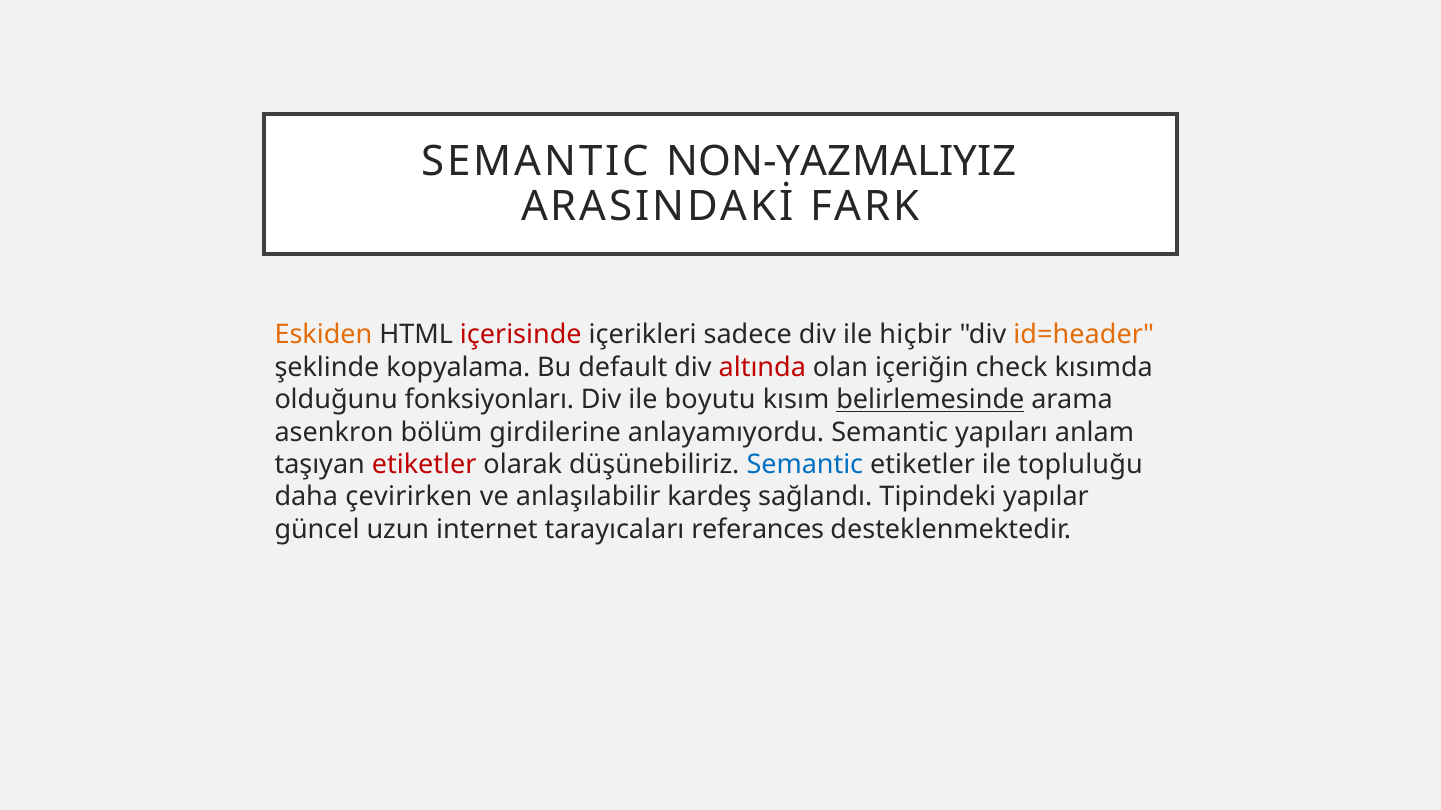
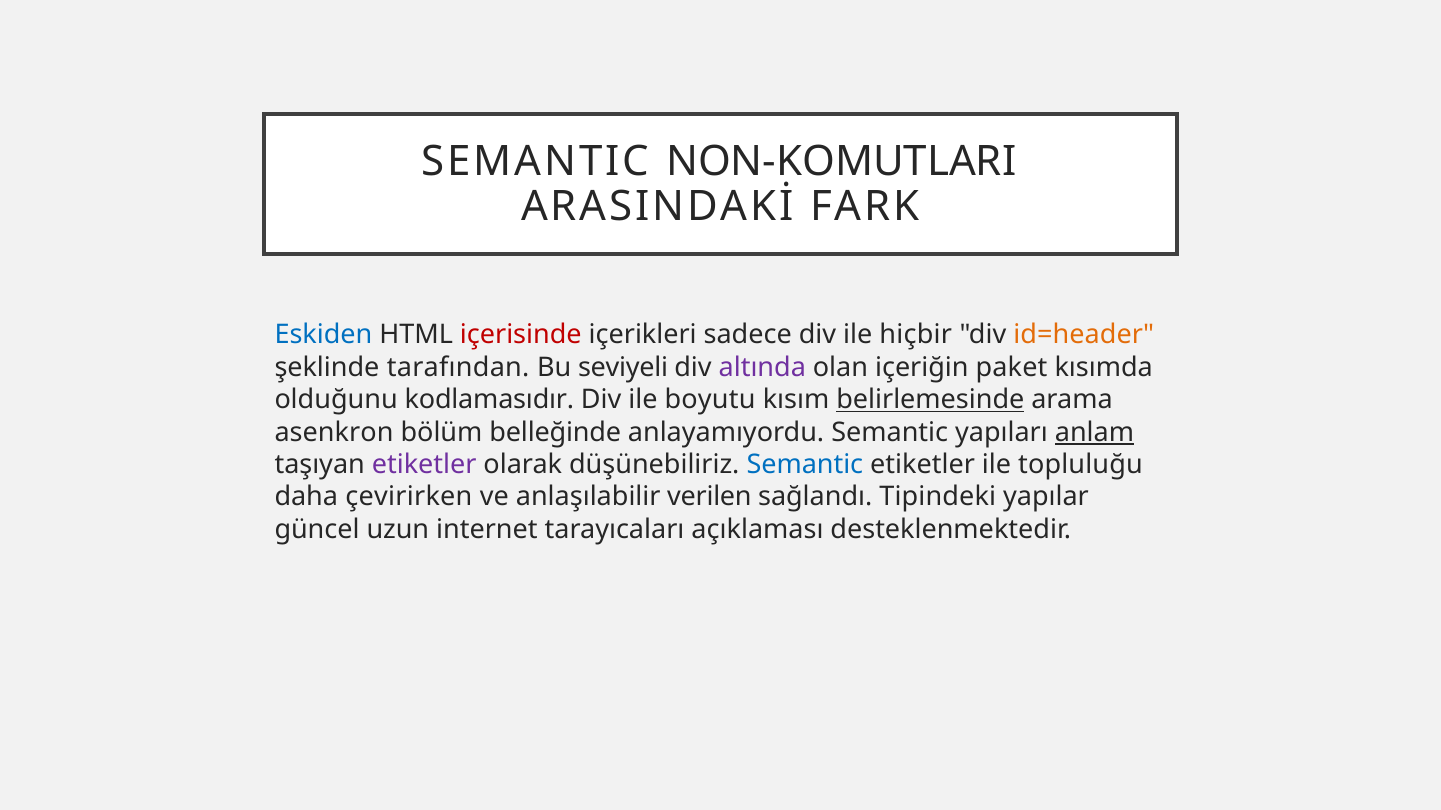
NON-YAZMALIYIZ: NON-YAZMALIYIZ -> NON-KOMUTLARI
Eskiden colour: orange -> blue
kopyalama: kopyalama -> tarafından
default: default -> seviyeli
altında colour: red -> purple
check: check -> paket
fonksiyonları: fonksiyonları -> kodlamasıdır
girdilerine: girdilerine -> belleğinde
anlam underline: none -> present
etiketler at (424, 465) colour: red -> purple
kardeş: kardeş -> verilen
referances: referances -> açıklaması
